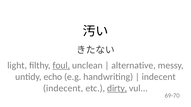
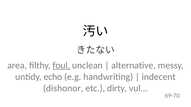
light: light -> area
indecent at (63, 89): indecent -> dishonor
dirty underline: present -> none
